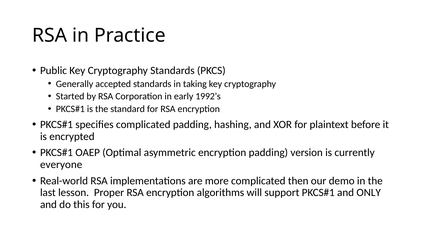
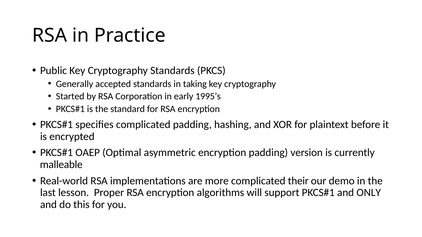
1992’s: 1992’s -> 1995’s
everyone: everyone -> malleable
then: then -> their
